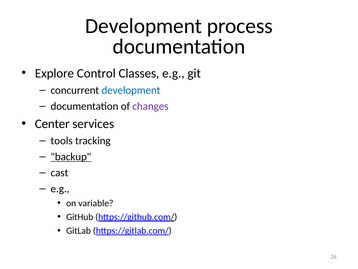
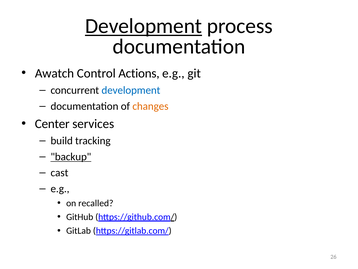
Development at (144, 26) underline: none -> present
Explore: Explore -> Awatch
Classes: Classes -> Actions
changes colour: purple -> orange
tools: tools -> build
variable: variable -> recalled
